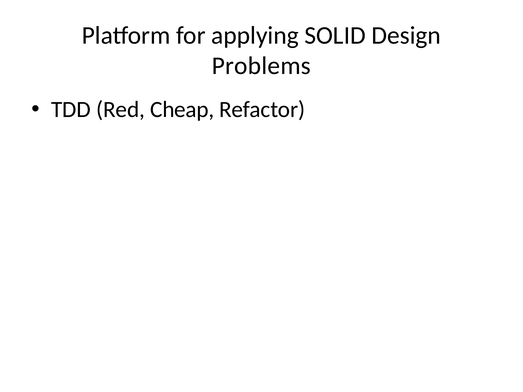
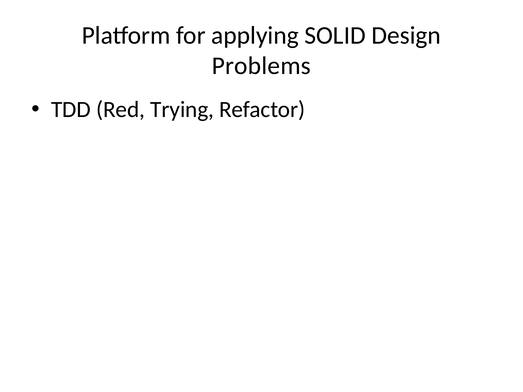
Cheap: Cheap -> Trying
